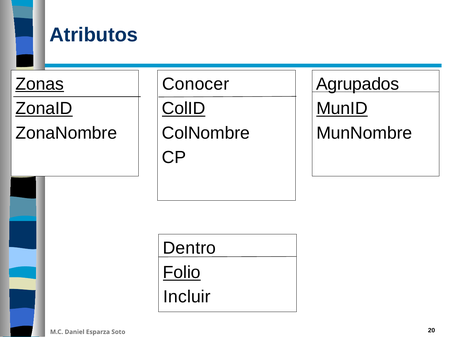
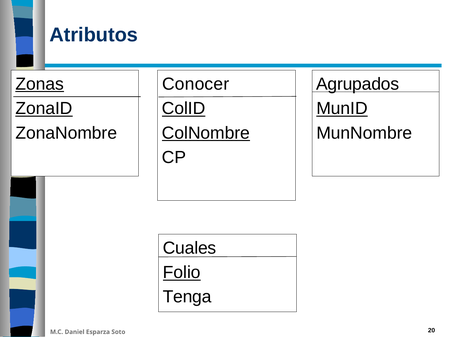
ColNombre underline: none -> present
Dentro: Dentro -> Cuales
Incluir: Incluir -> Tenga
